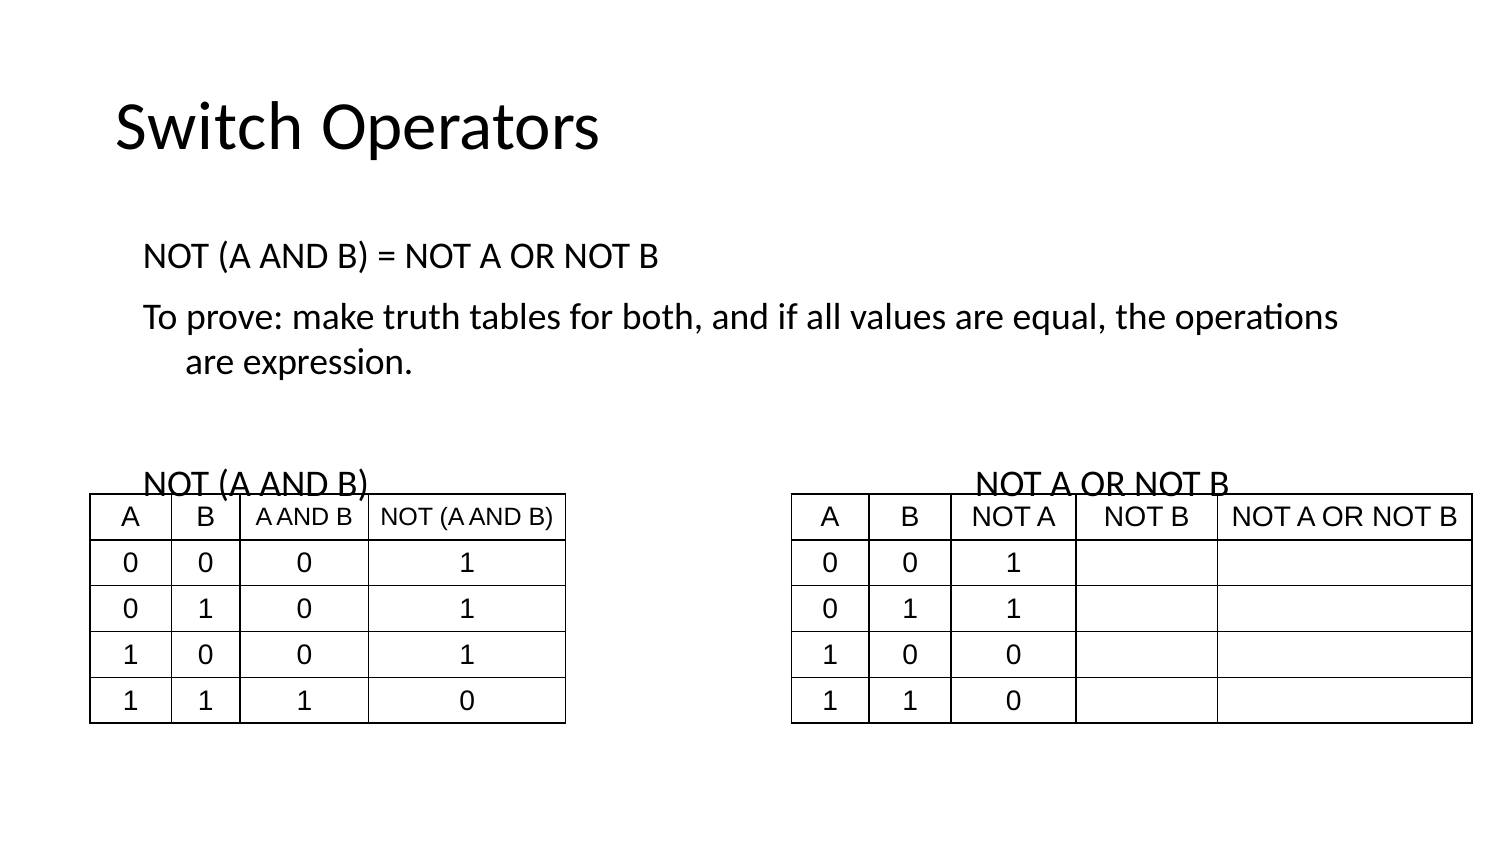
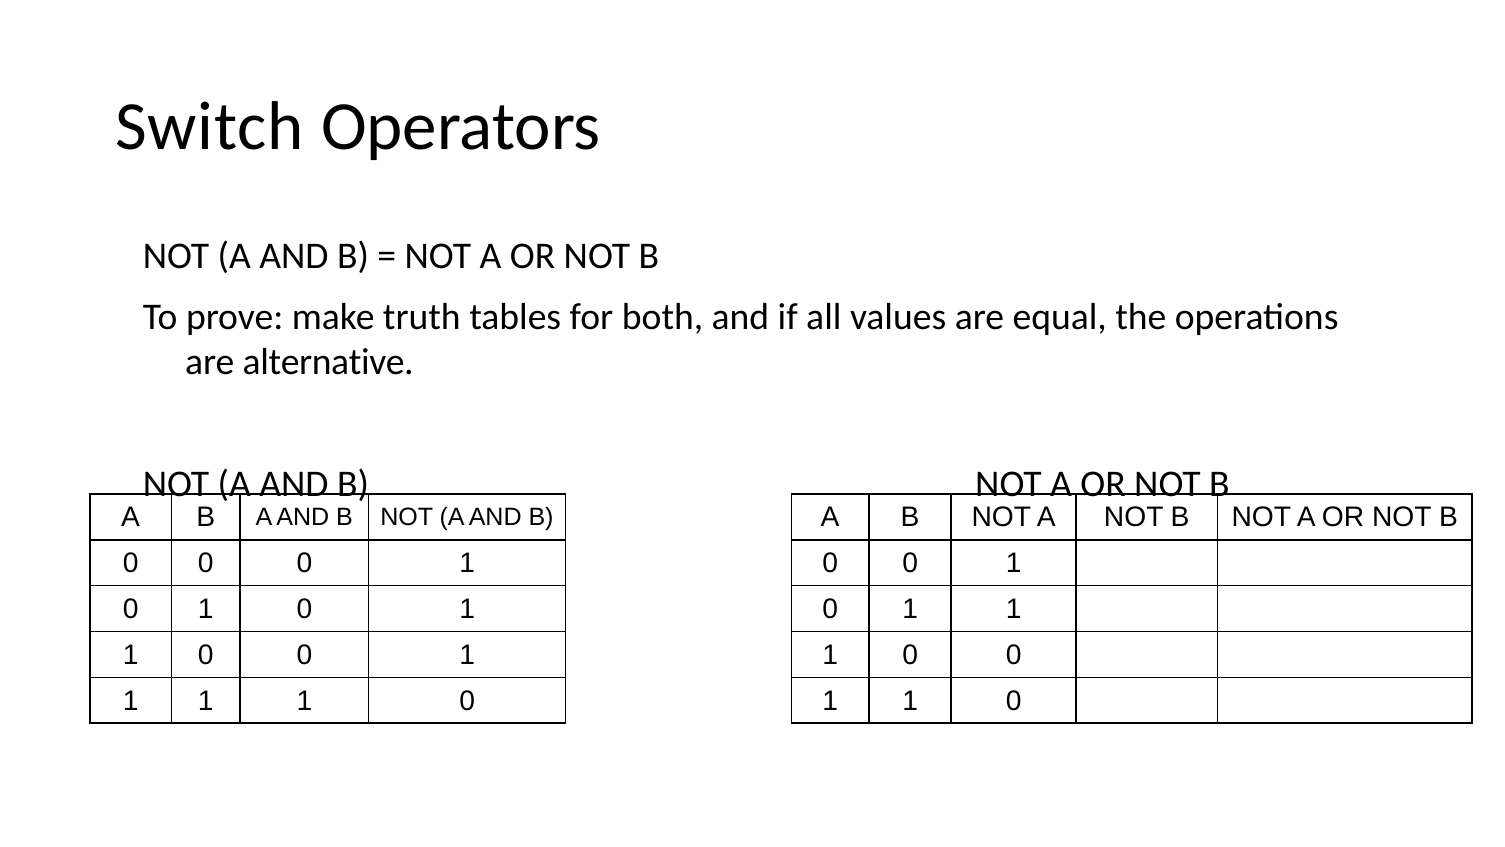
expression: expression -> alternative
